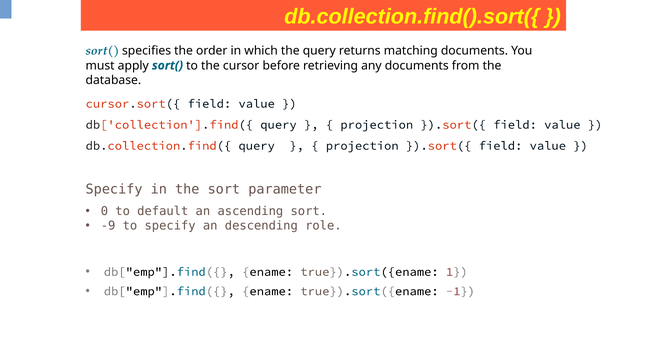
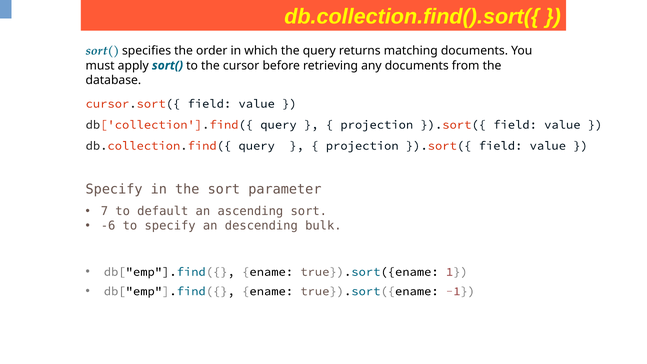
0: 0 -> 7
-9: -9 -> -6
role: role -> bulk
